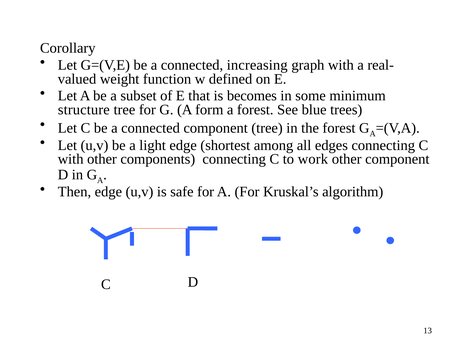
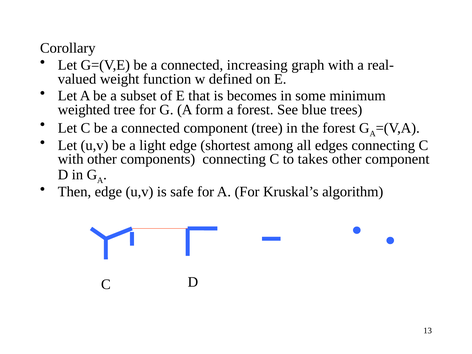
structure: structure -> weighted
work: work -> takes
